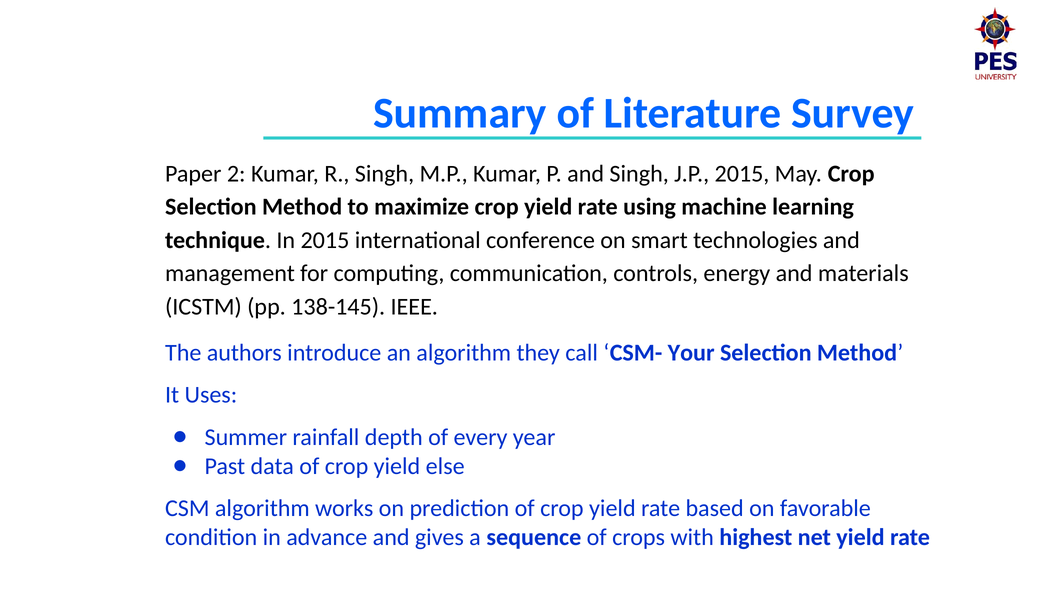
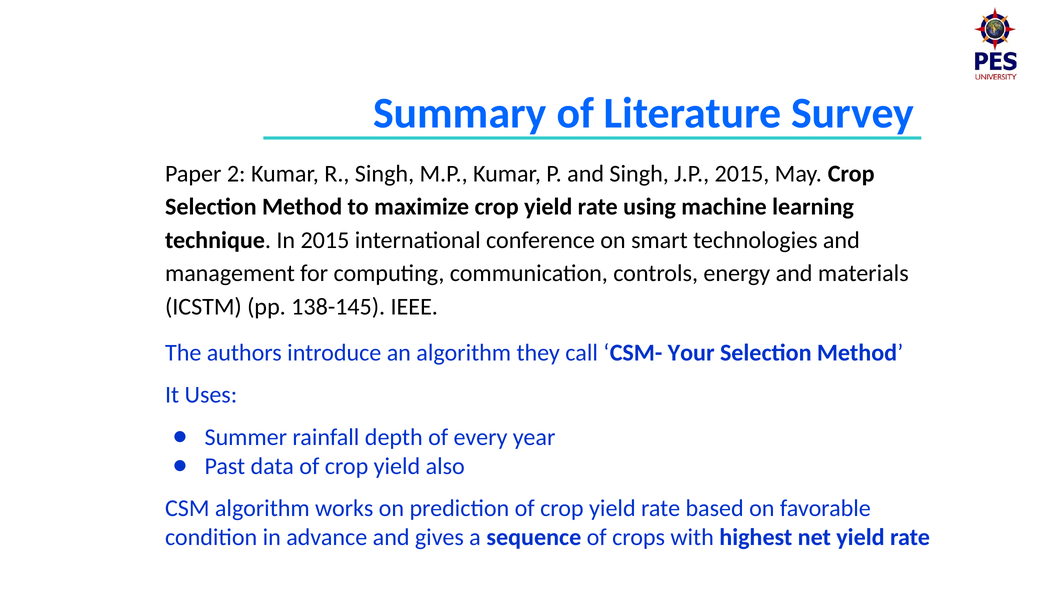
else: else -> also
